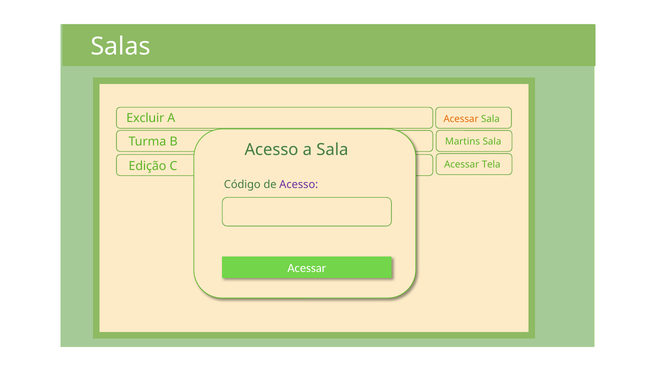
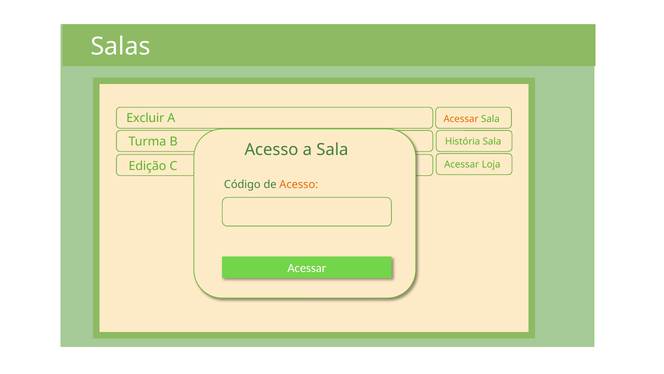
Martins: Martins -> História
Tela: Tela -> Loja
Acesso at (299, 184) colour: purple -> orange
